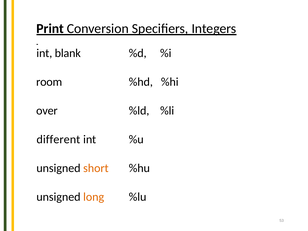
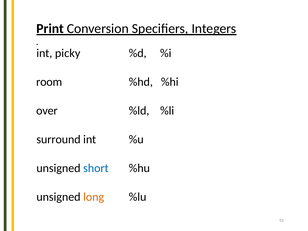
blank: blank -> picky
different: different -> surround
short colour: orange -> blue
